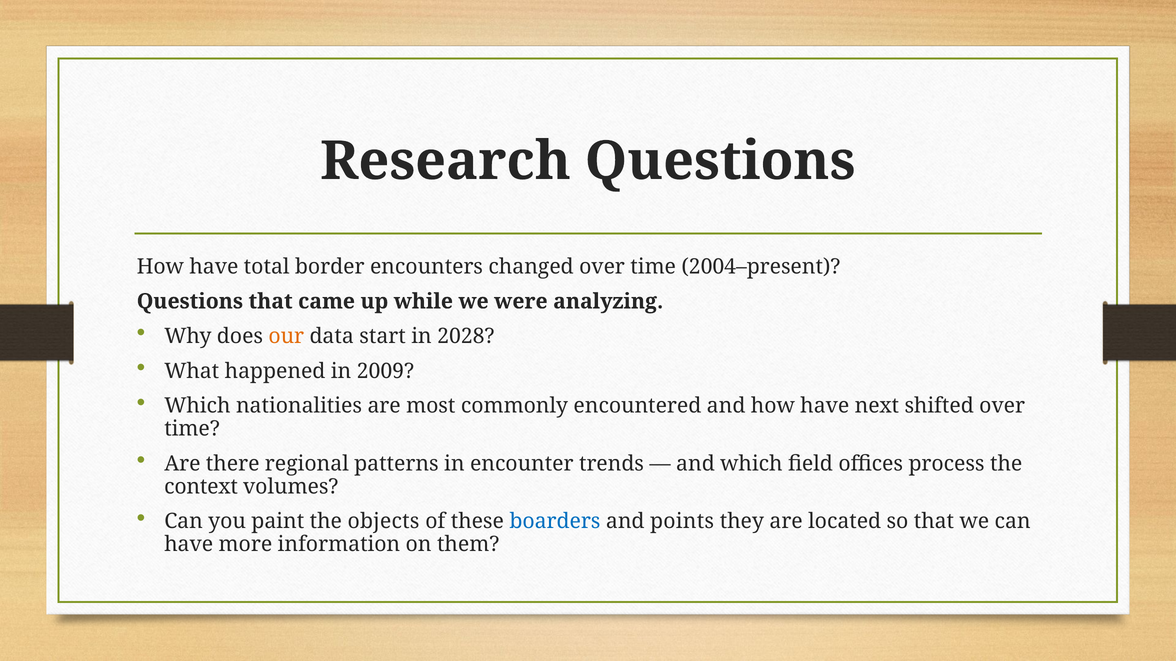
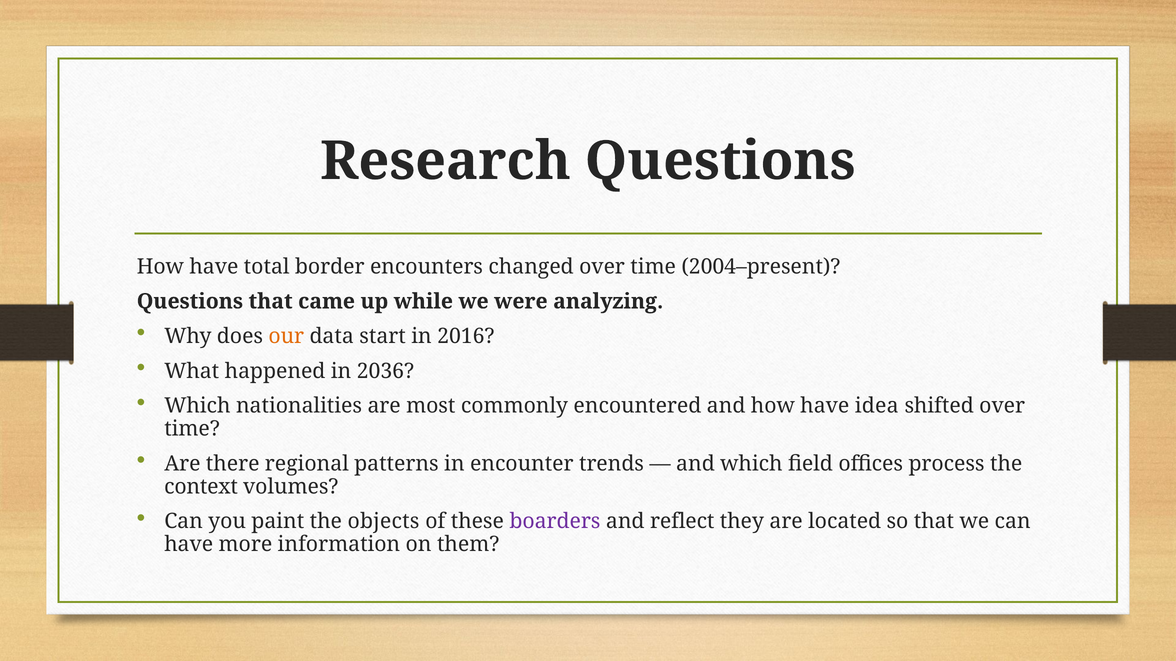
2028: 2028 -> 2016
2009: 2009 -> 2036
next: next -> idea
boarders colour: blue -> purple
points: points -> reflect
